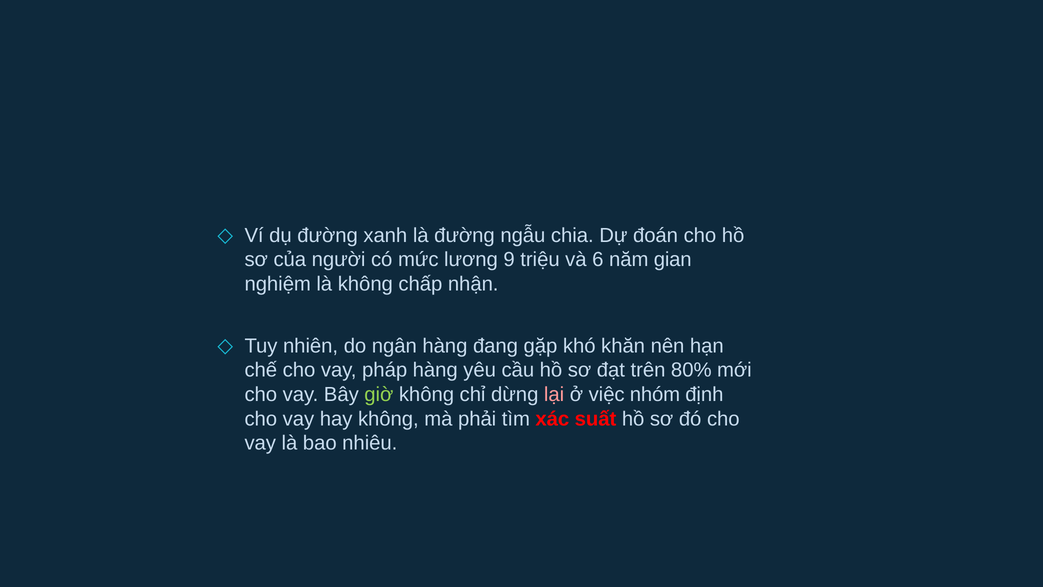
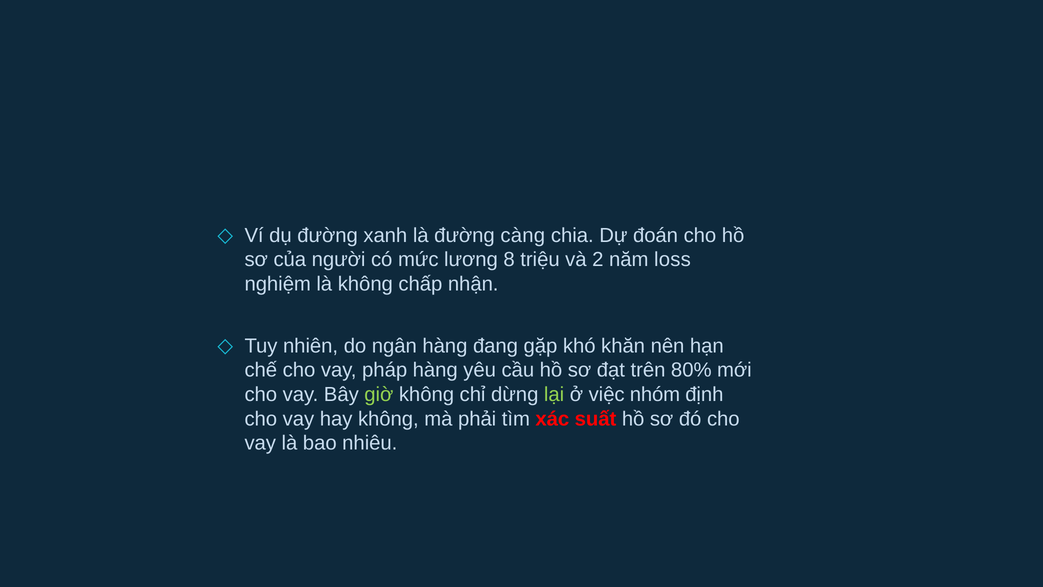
ngẫu: ngẫu -> càng
9: 9 -> 8
6: 6 -> 2
gian: gian -> loss
lại colour: pink -> light green
